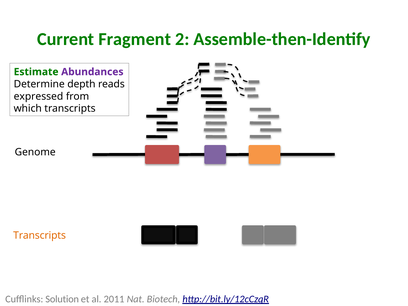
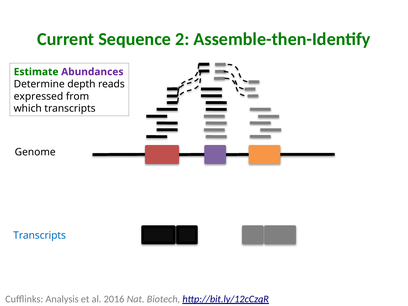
Fragment: Fragment -> Sequence
Transcripts at (40, 235) colour: orange -> blue
Solution: Solution -> Analysis
2011: 2011 -> 2016
